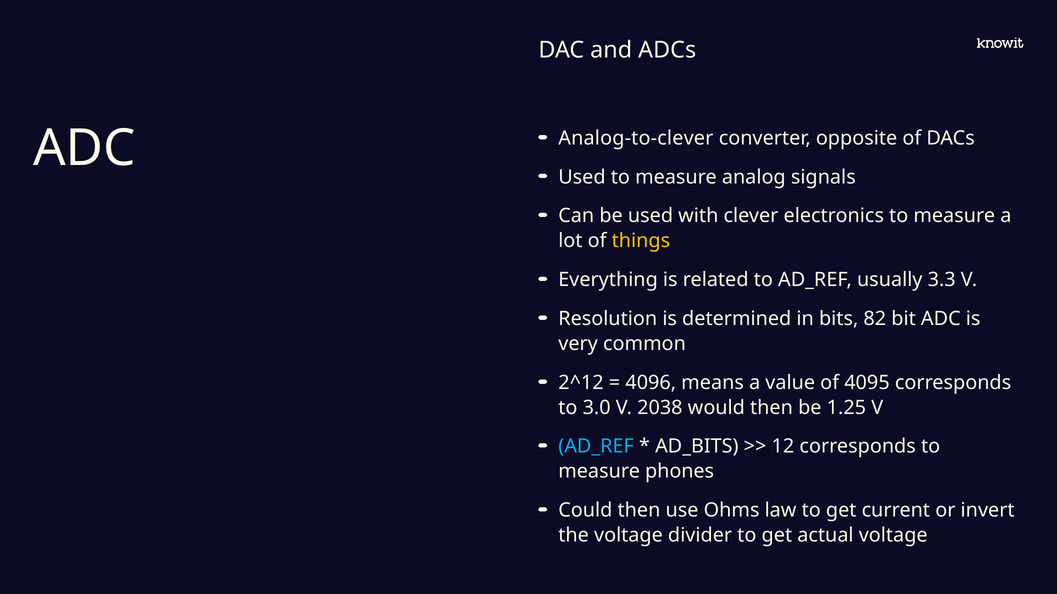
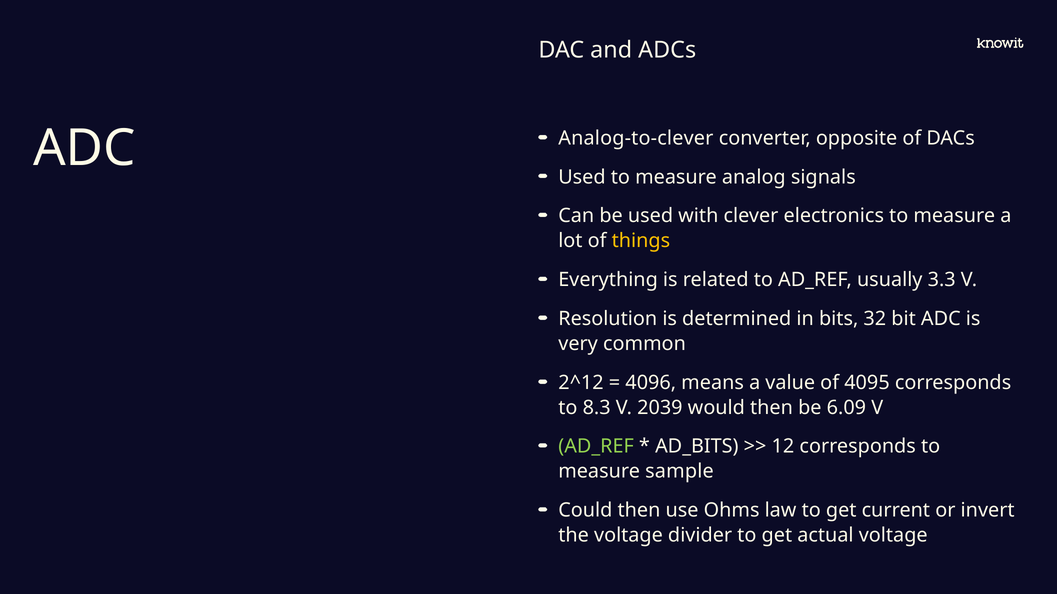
82: 82 -> 32
3.0: 3.0 -> 8.3
2038: 2038 -> 2039
1.25: 1.25 -> 6.09
AD_REF at (596, 447) colour: light blue -> light green
phones: phones -> sample
